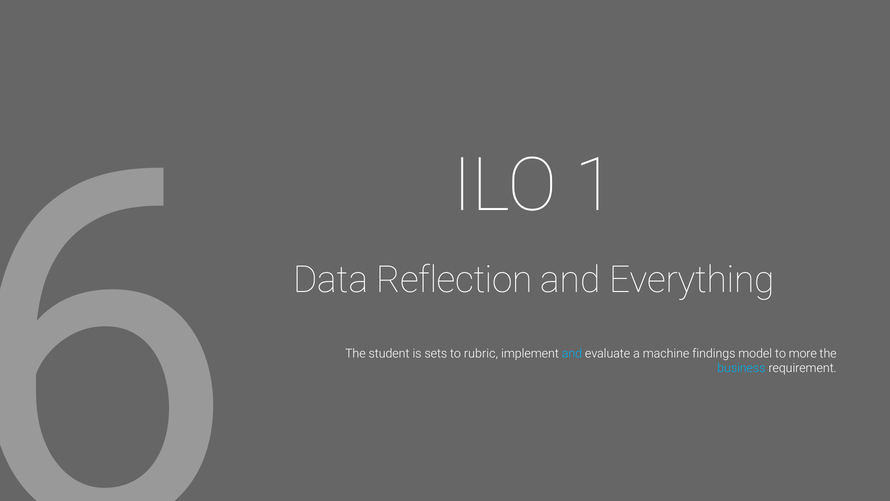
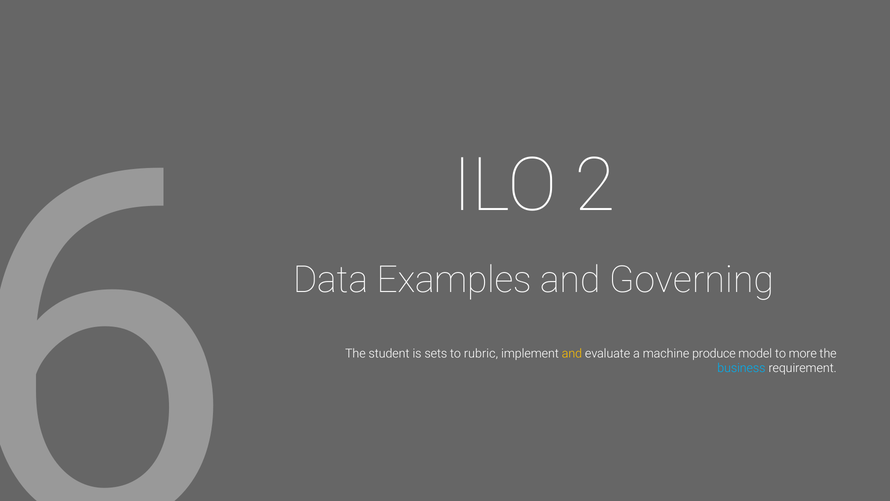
1: 1 -> 2
Reflection: Reflection -> Examples
Everything: Everything -> Governing
and at (572, 353) colour: light blue -> yellow
findings: findings -> produce
